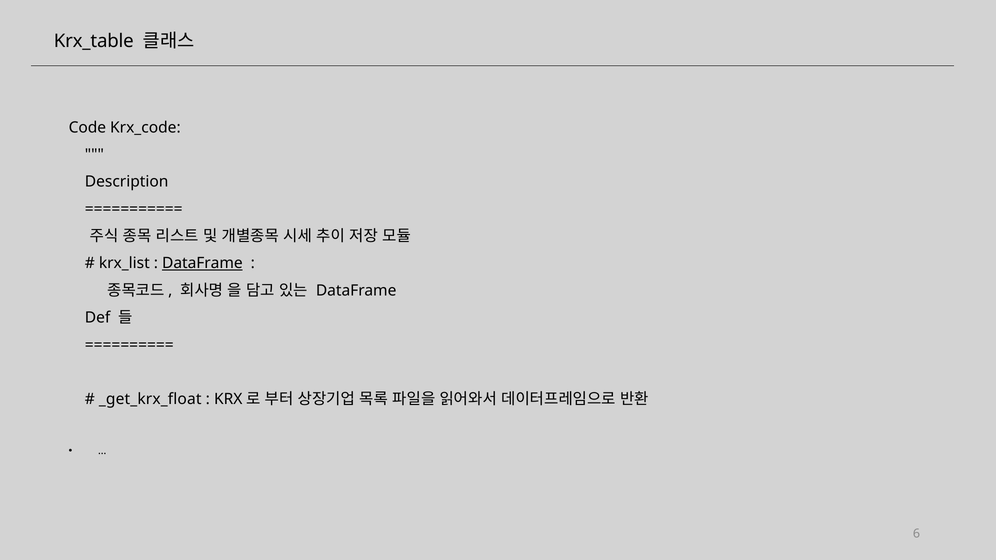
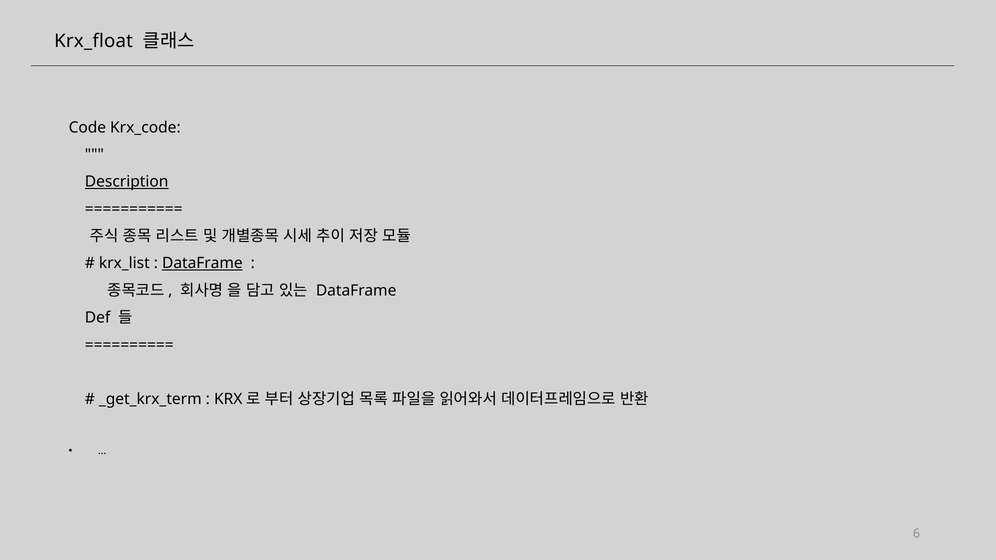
Krx_table: Krx_table -> Krx_float
Description underline: none -> present
_get_krx_float: _get_krx_float -> _get_krx_term
